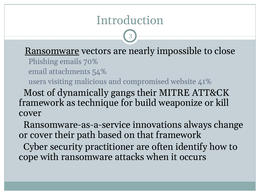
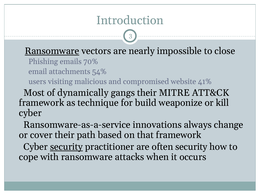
cover at (30, 113): cover -> cyber
security at (66, 147) underline: none -> present
often identify: identify -> security
